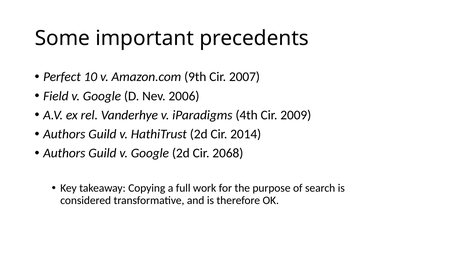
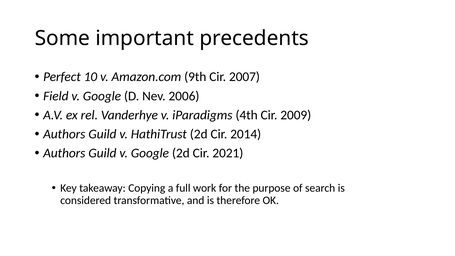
2068: 2068 -> 2021
